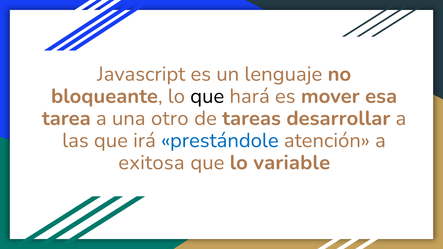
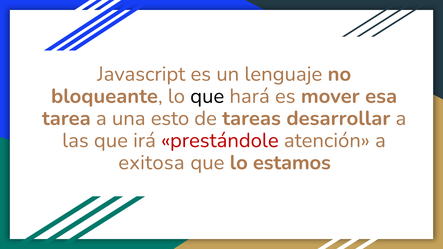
otro: otro -> esto
prestándole colour: blue -> red
variable: variable -> estamos
